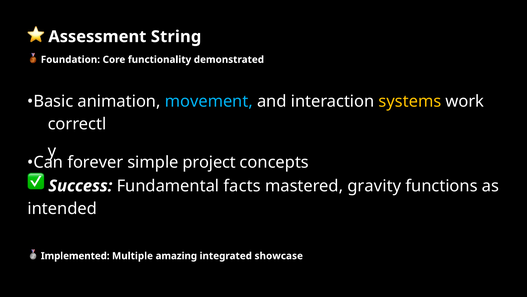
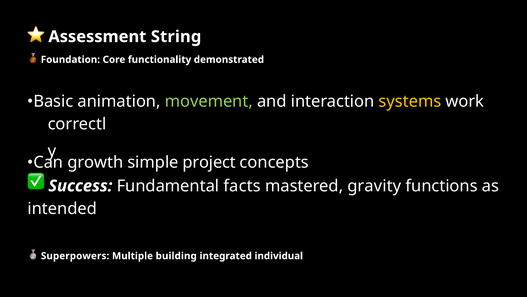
movement colour: light blue -> light green
forever: forever -> growth
Implemented: Implemented -> Superpowers
amazing: amazing -> building
showcase: showcase -> individual
